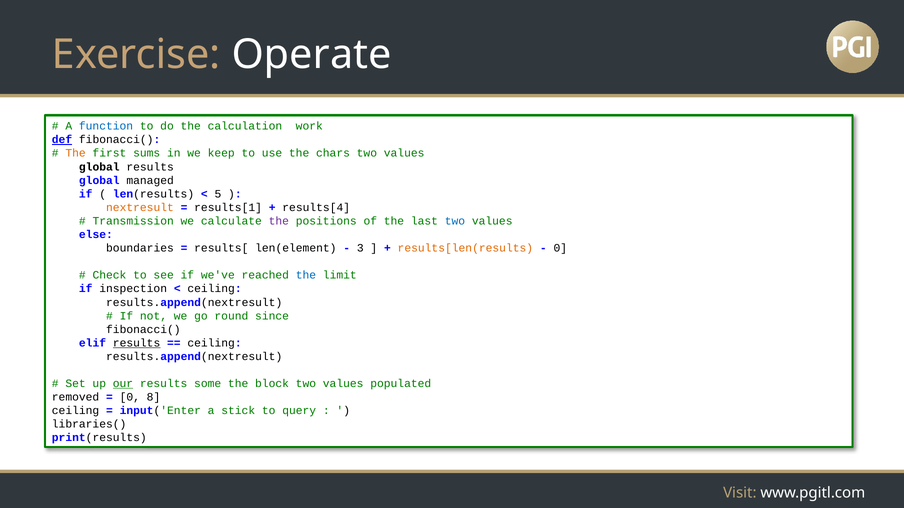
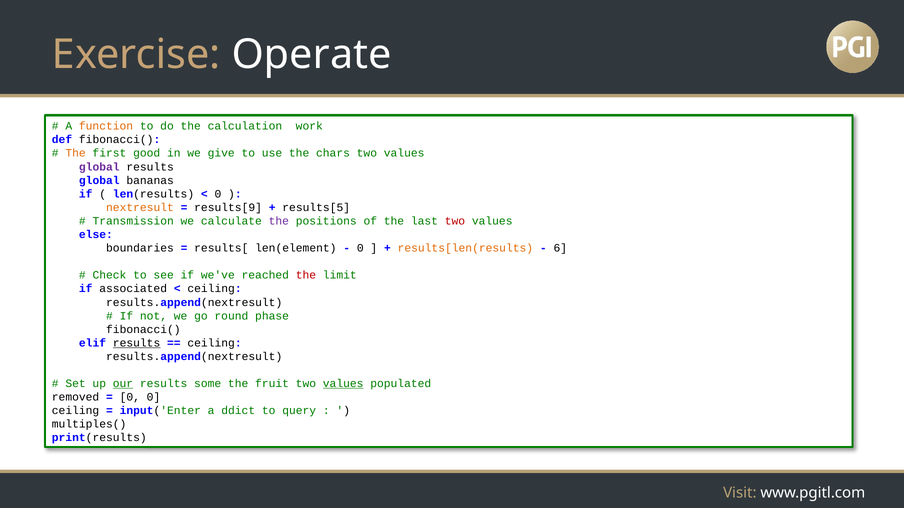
function colour: blue -> orange
def underline: present -> none
sums: sums -> good
keep: keep -> give
global at (99, 167) colour: black -> purple
managed: managed -> bananas
5 at (218, 194): 5 -> 0
results[1: results[1 -> results[9
results[4: results[4 -> results[5
two at (455, 221) colour: blue -> red
3 at (360, 248): 3 -> 0
0 at (560, 248): 0 -> 6
the at (306, 275) colour: blue -> red
inspection: inspection -> associated
since: since -> phase
block: block -> fruit
values at (343, 384) underline: none -> present
0 8: 8 -> 0
stick: stick -> ddict
libraries(: libraries( -> multiples(
